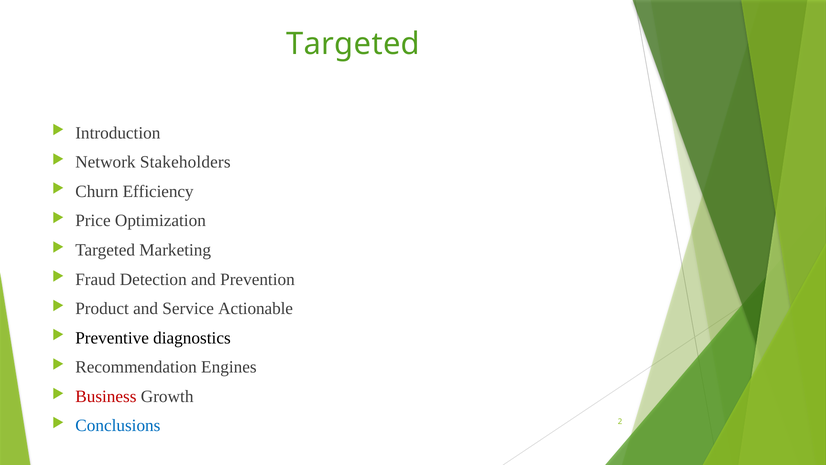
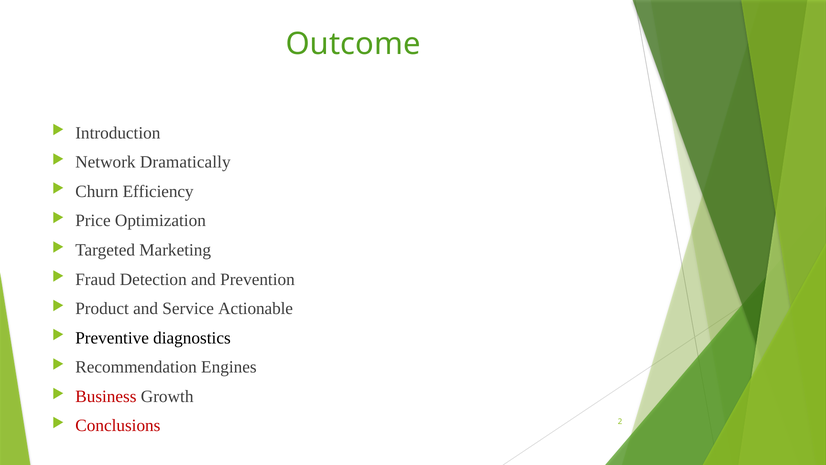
Targeted at (353, 44): Targeted -> Outcome
Stakeholders: Stakeholders -> Dramatically
Conclusions colour: blue -> red
